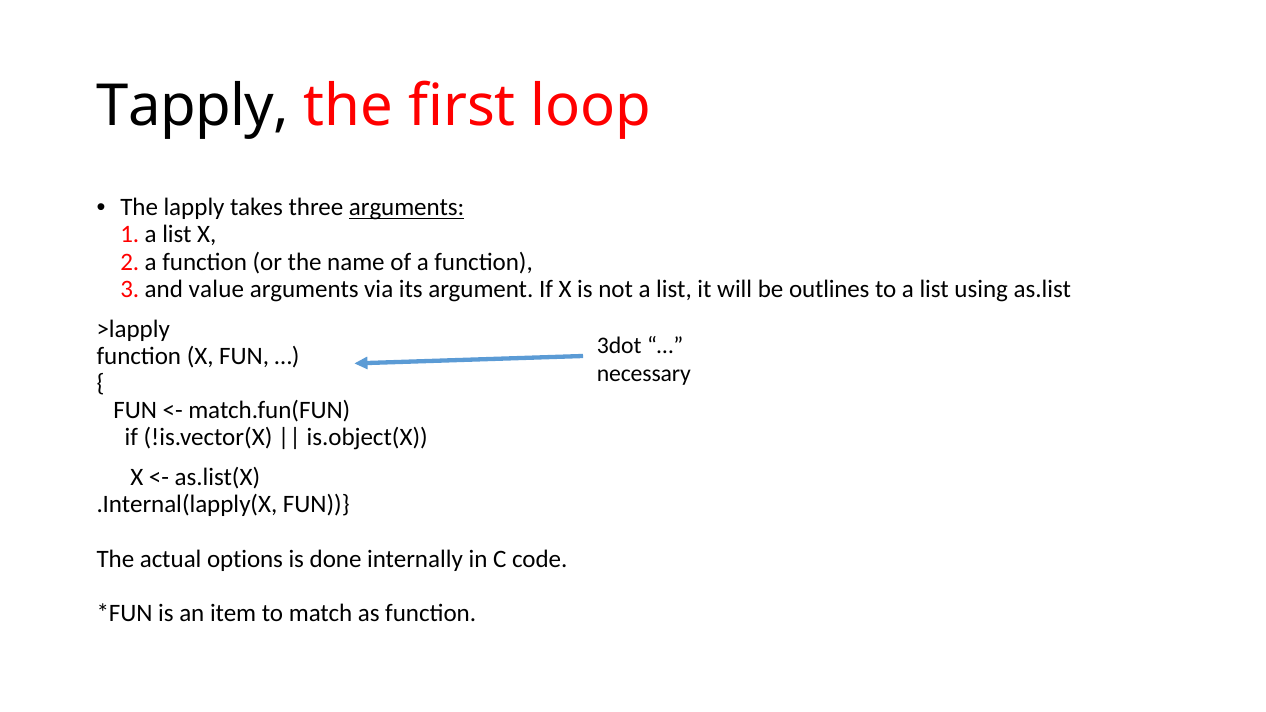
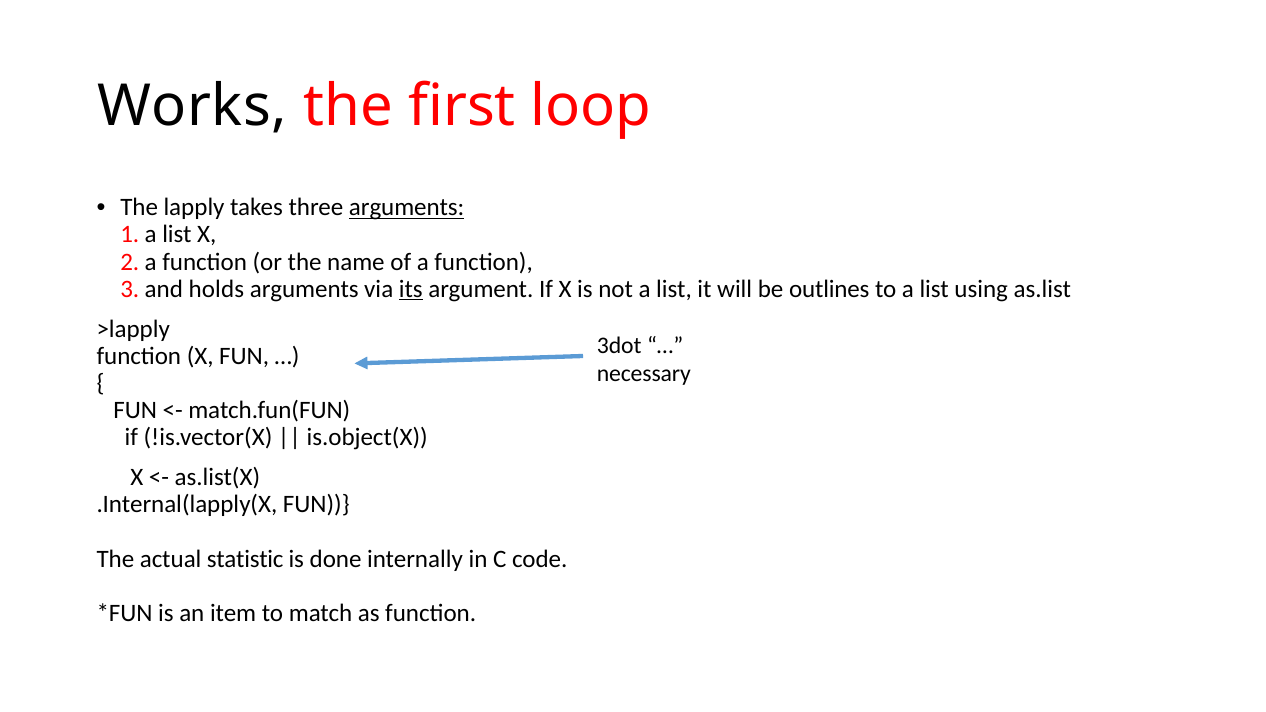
Tapply: Tapply -> Works
value: value -> holds
its underline: none -> present
options: options -> statistic
